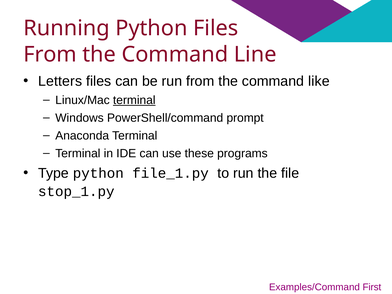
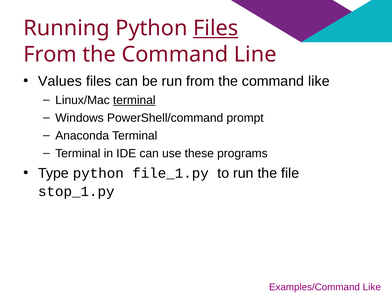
Files at (216, 28) underline: none -> present
Letters: Letters -> Values
Examples/Command First: First -> Like
